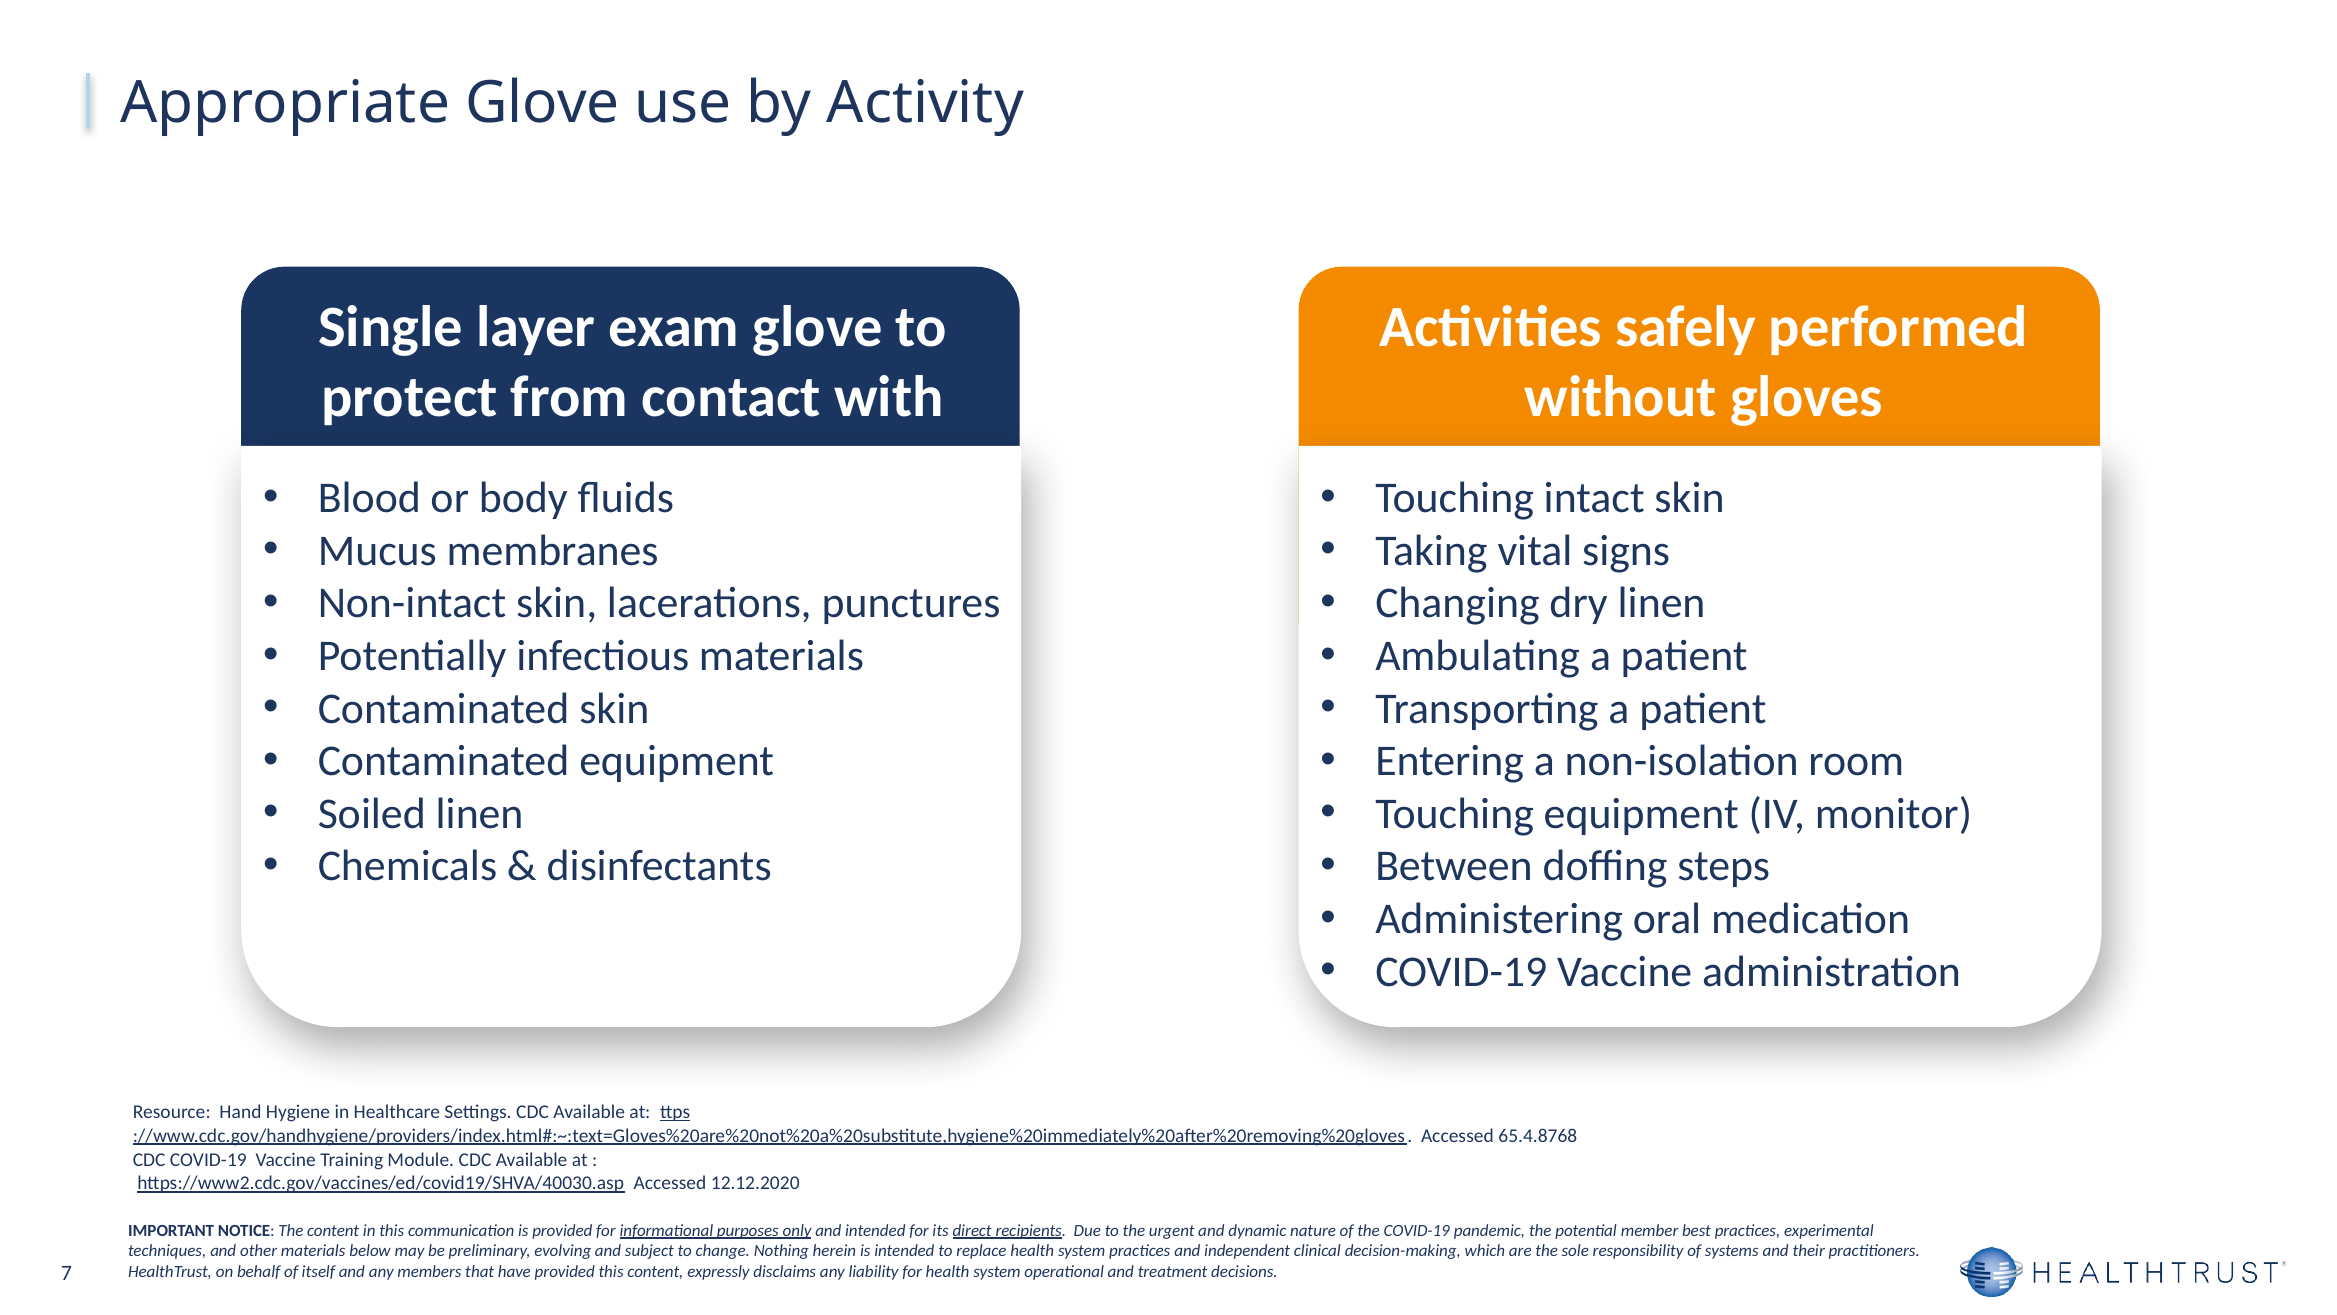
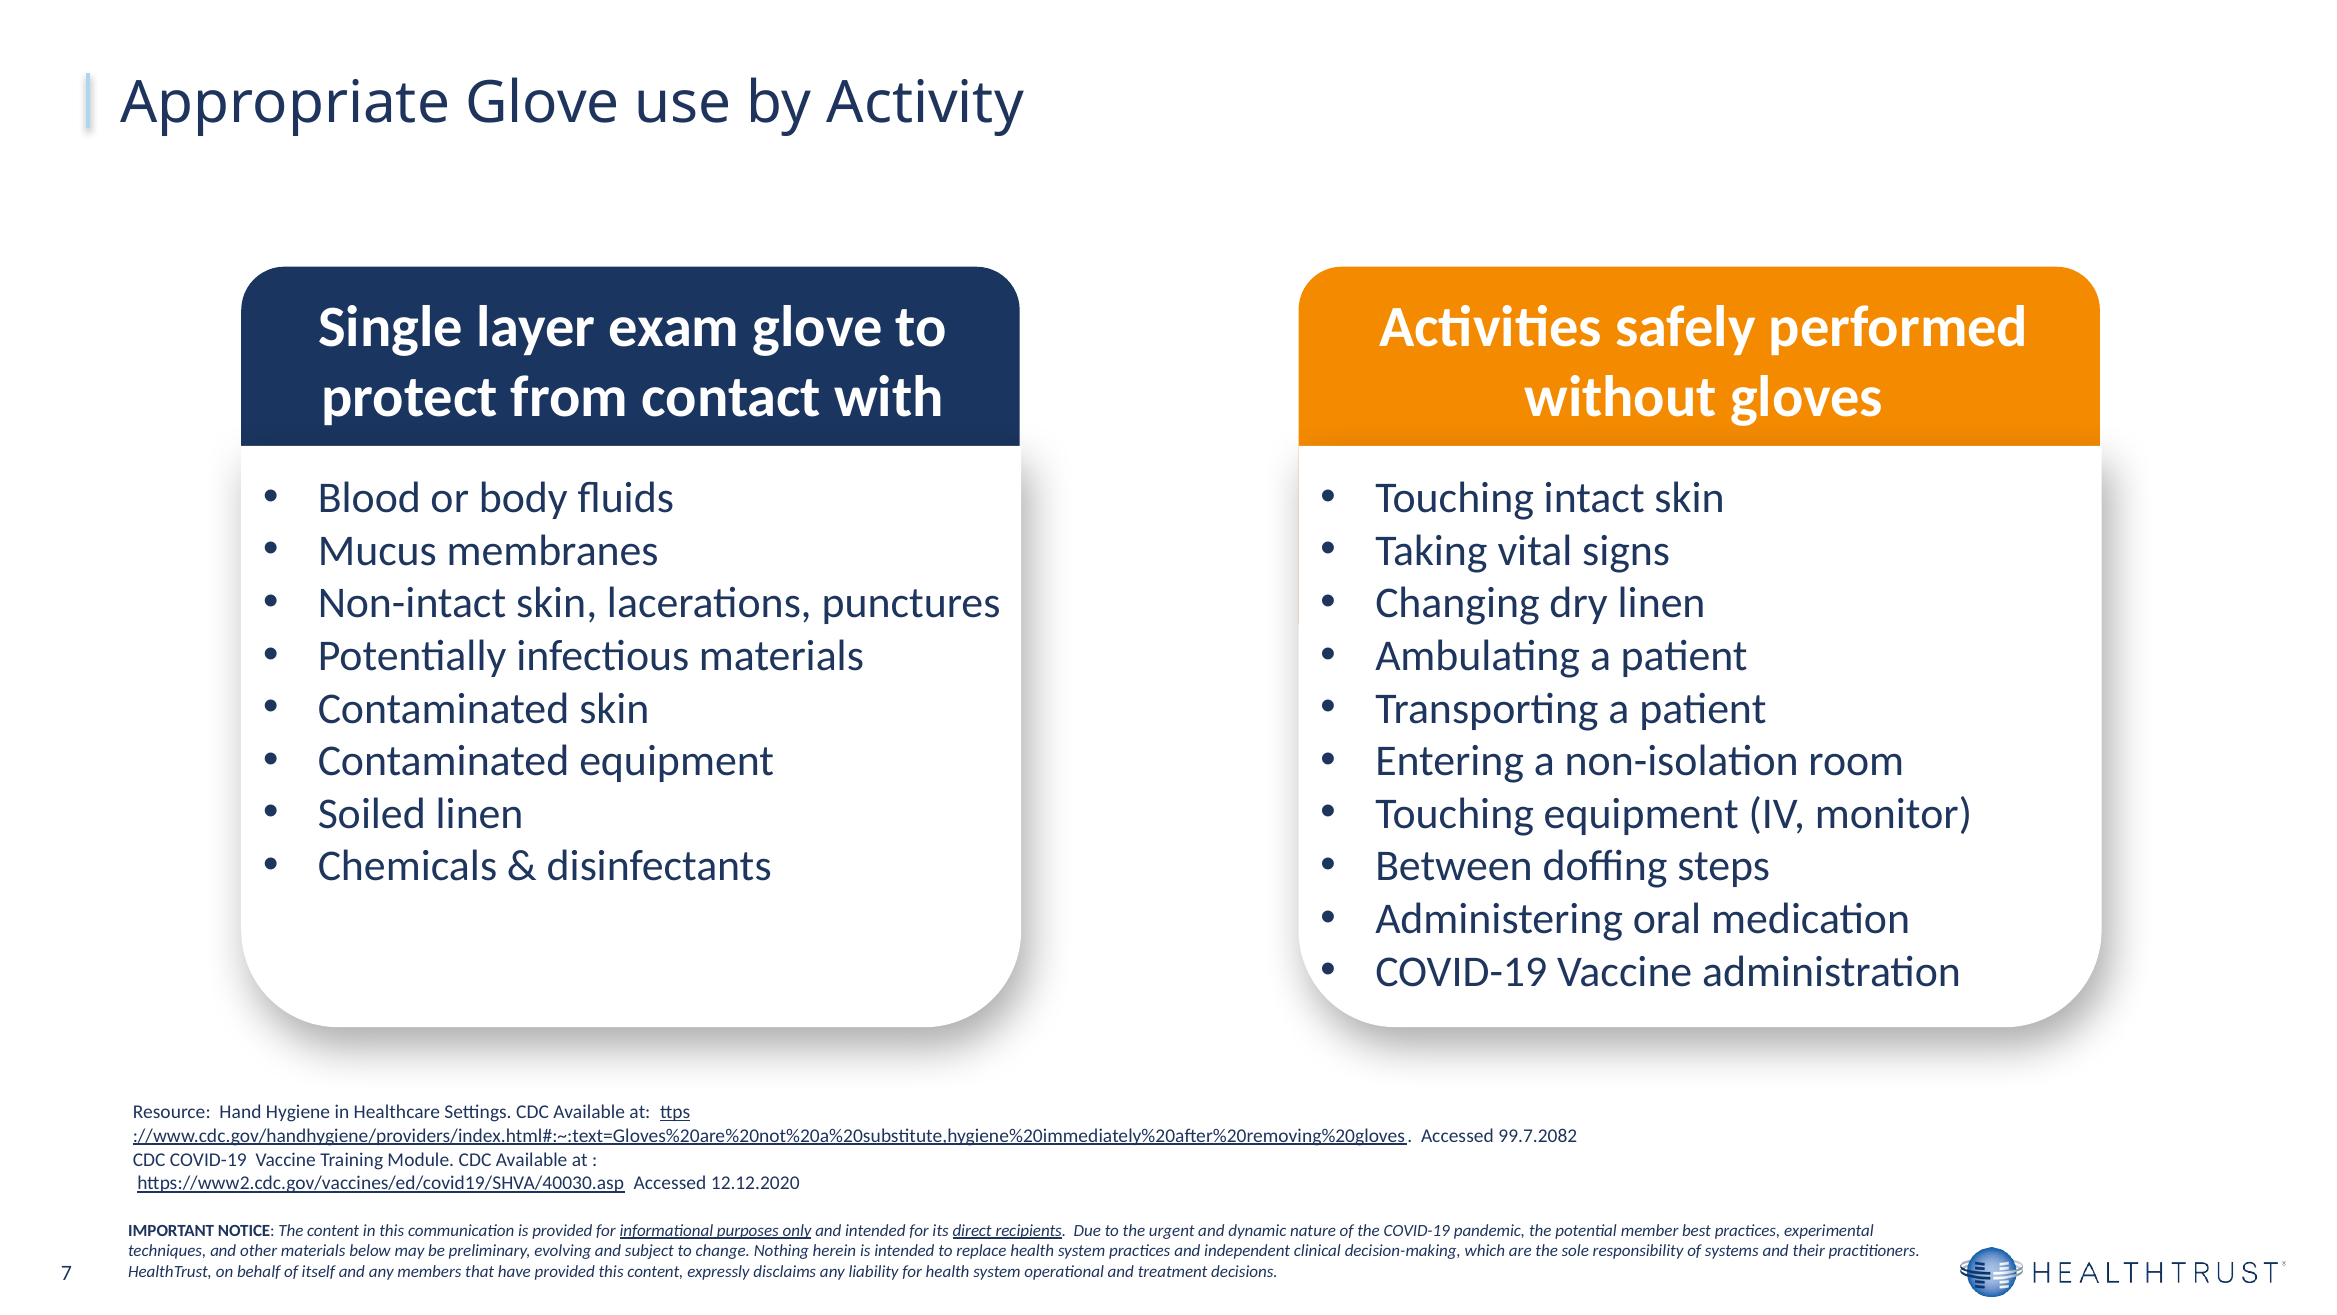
65.4.8768: 65.4.8768 -> 99.7.2082
